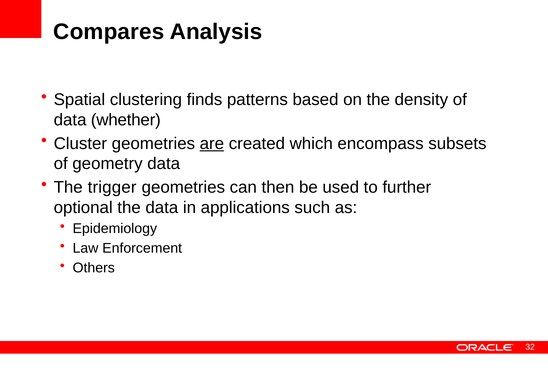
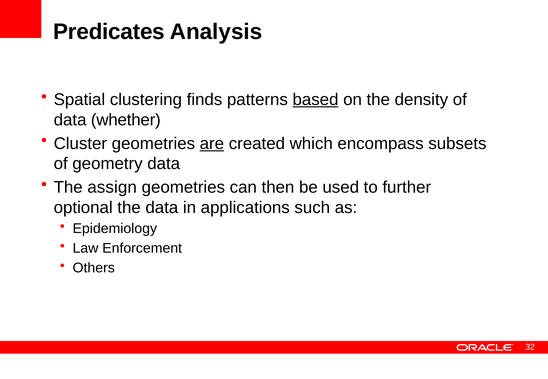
Compares: Compares -> Predicates
based underline: none -> present
trigger: trigger -> assign
